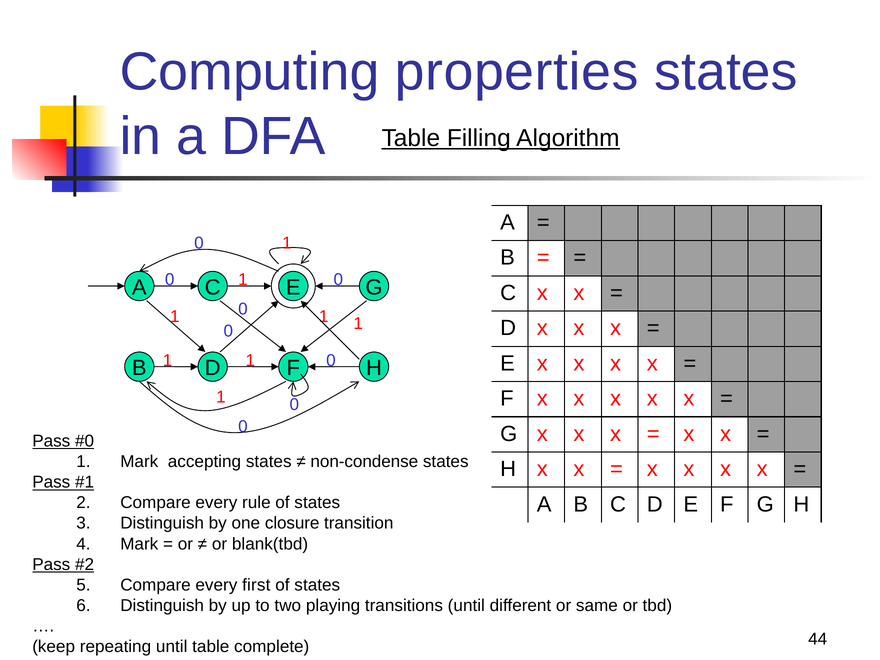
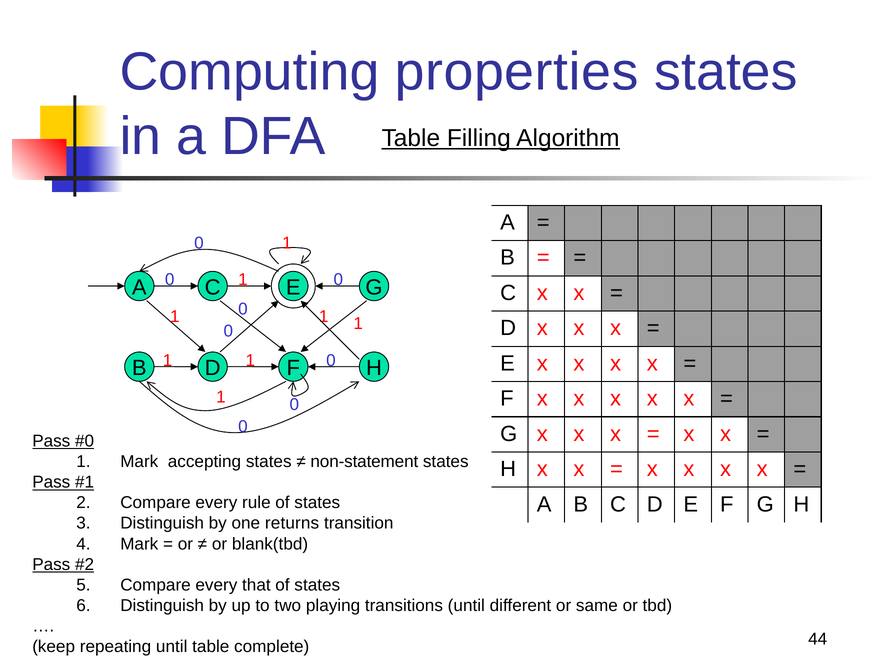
non-condense: non-condense -> non-statement
closure: closure -> returns
first: first -> that
